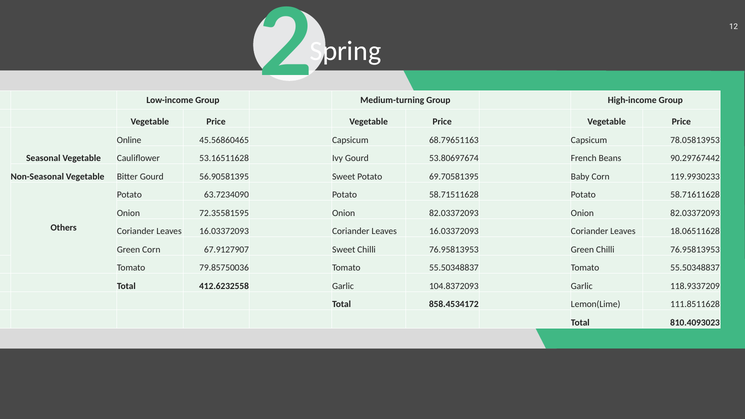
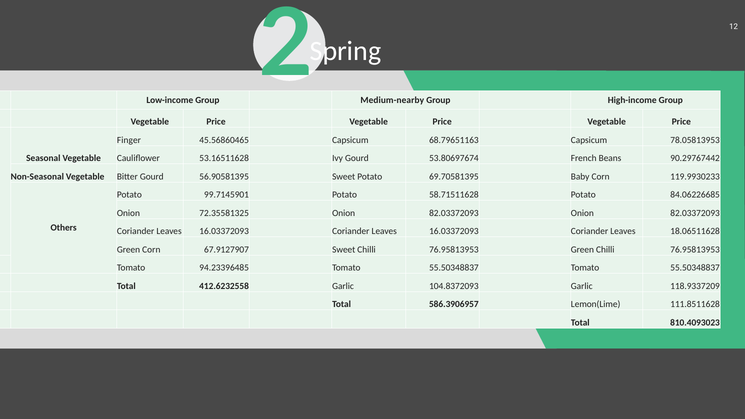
Medium-turning: Medium-turning -> Medium-nearby
Online: Online -> Finger
63.7234090: 63.7234090 -> 99.7145901
58.71611628: 58.71611628 -> 84.06226685
72.35581595: 72.35581595 -> 72.35581325
79.85750036: 79.85750036 -> 94.23396485
858.4534172: 858.4534172 -> 586.3906957
